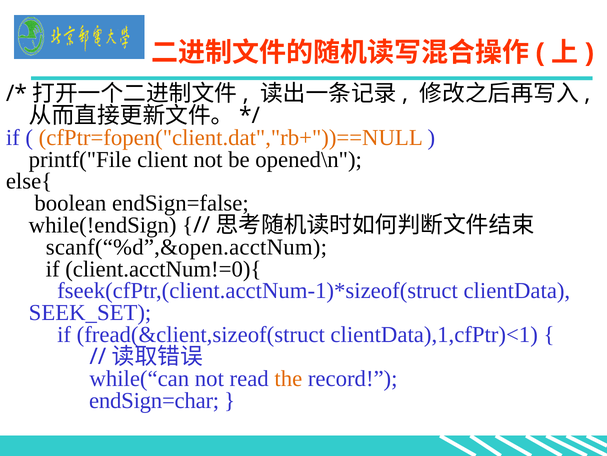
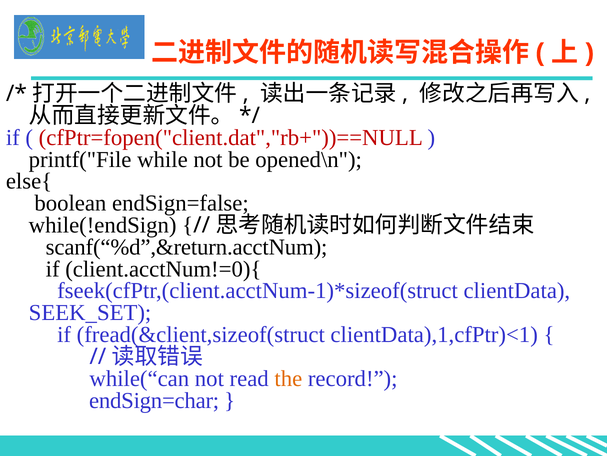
cfPtr=fopen("client.dat","rb+"))==NULL colour: orange -> red
client: client -> while
scanf(“%d”,&open.acctNum: scanf(“%d”,&open.acctNum -> scanf(“%d”,&return.acctNum
